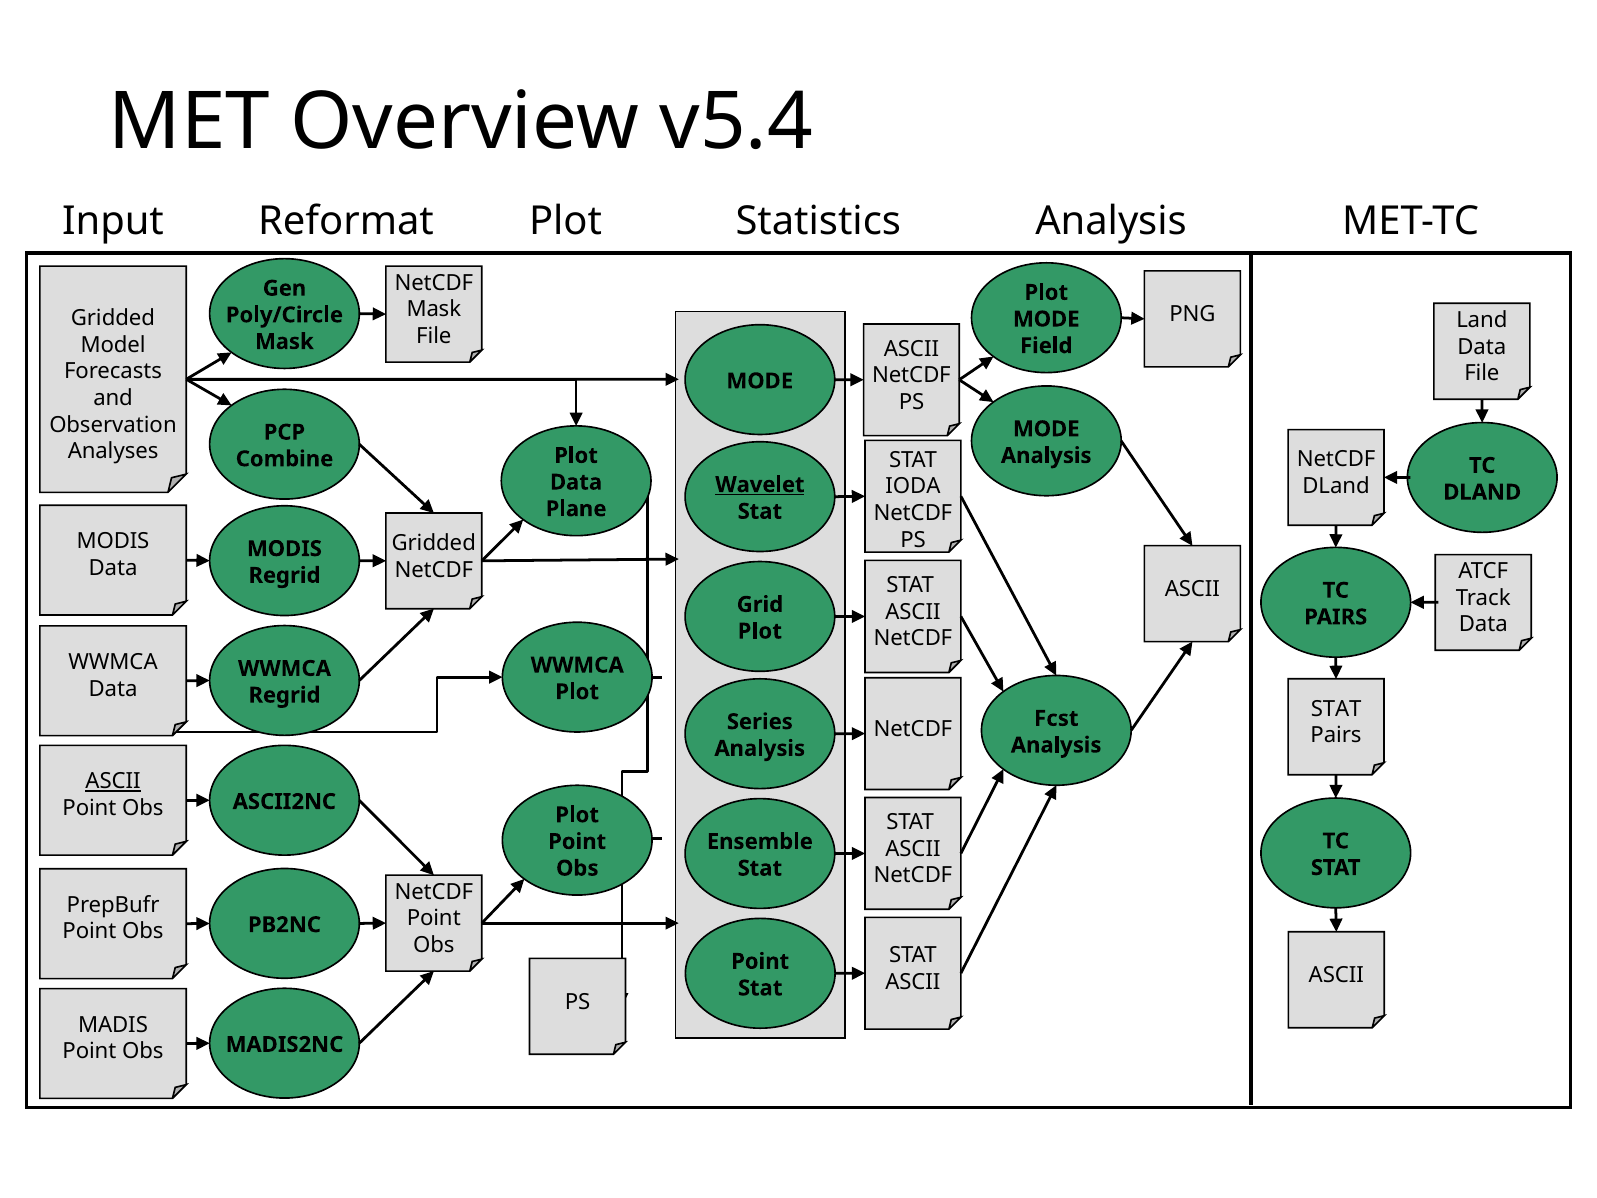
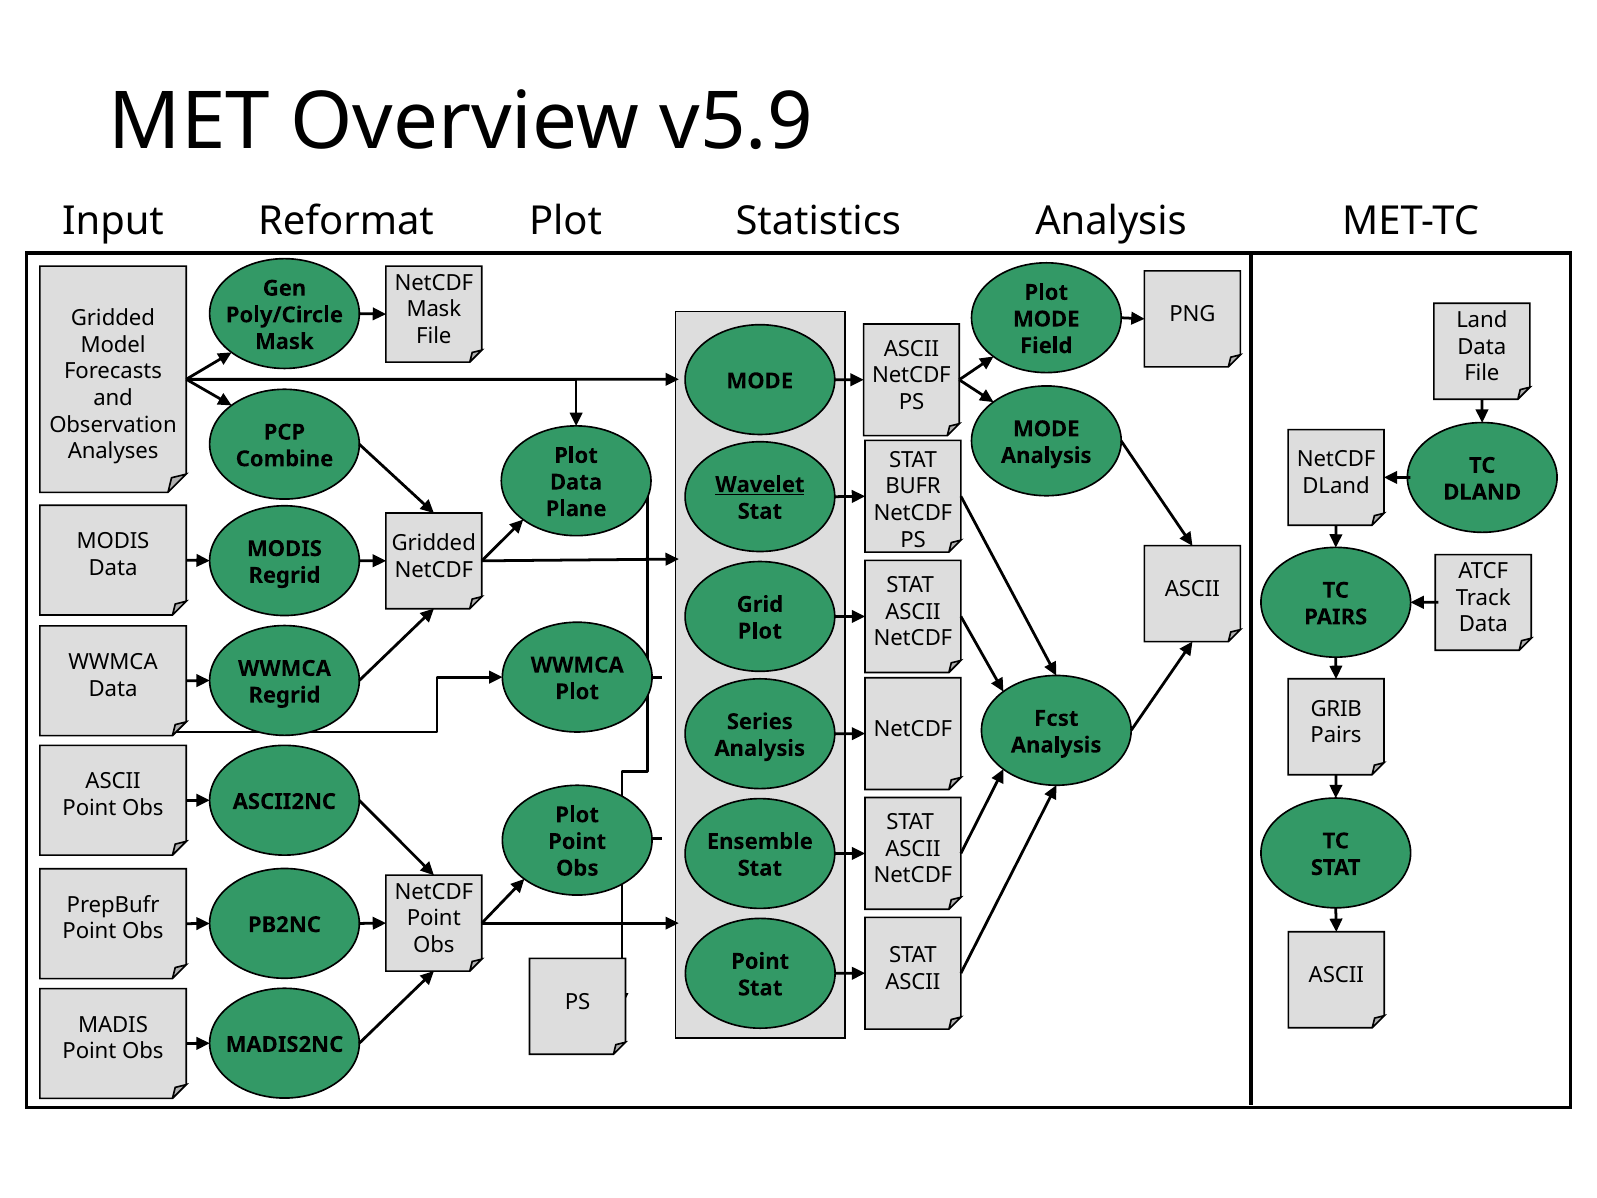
v5.4: v5.4 -> v5.9
IODA: IODA -> BUFR
STAT at (1336, 709): STAT -> GRIB
ASCII at (113, 781) underline: present -> none
